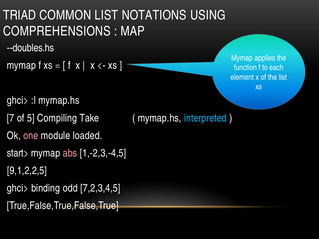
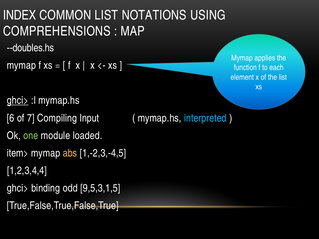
TRIAD: TRIAD -> INDEX
ghci> at (18, 101) underline: none -> present
7: 7 -> 6
5: 5 -> 7
Take: Take -> Input
one colour: pink -> light green
start>: start> -> item>
abs colour: pink -> yellow
9,1,2,2,5: 9,1,2,2,5 -> 1,2,3,4,4
7,2,3,4,5: 7,2,3,4,5 -> 9,5,3,1,5
